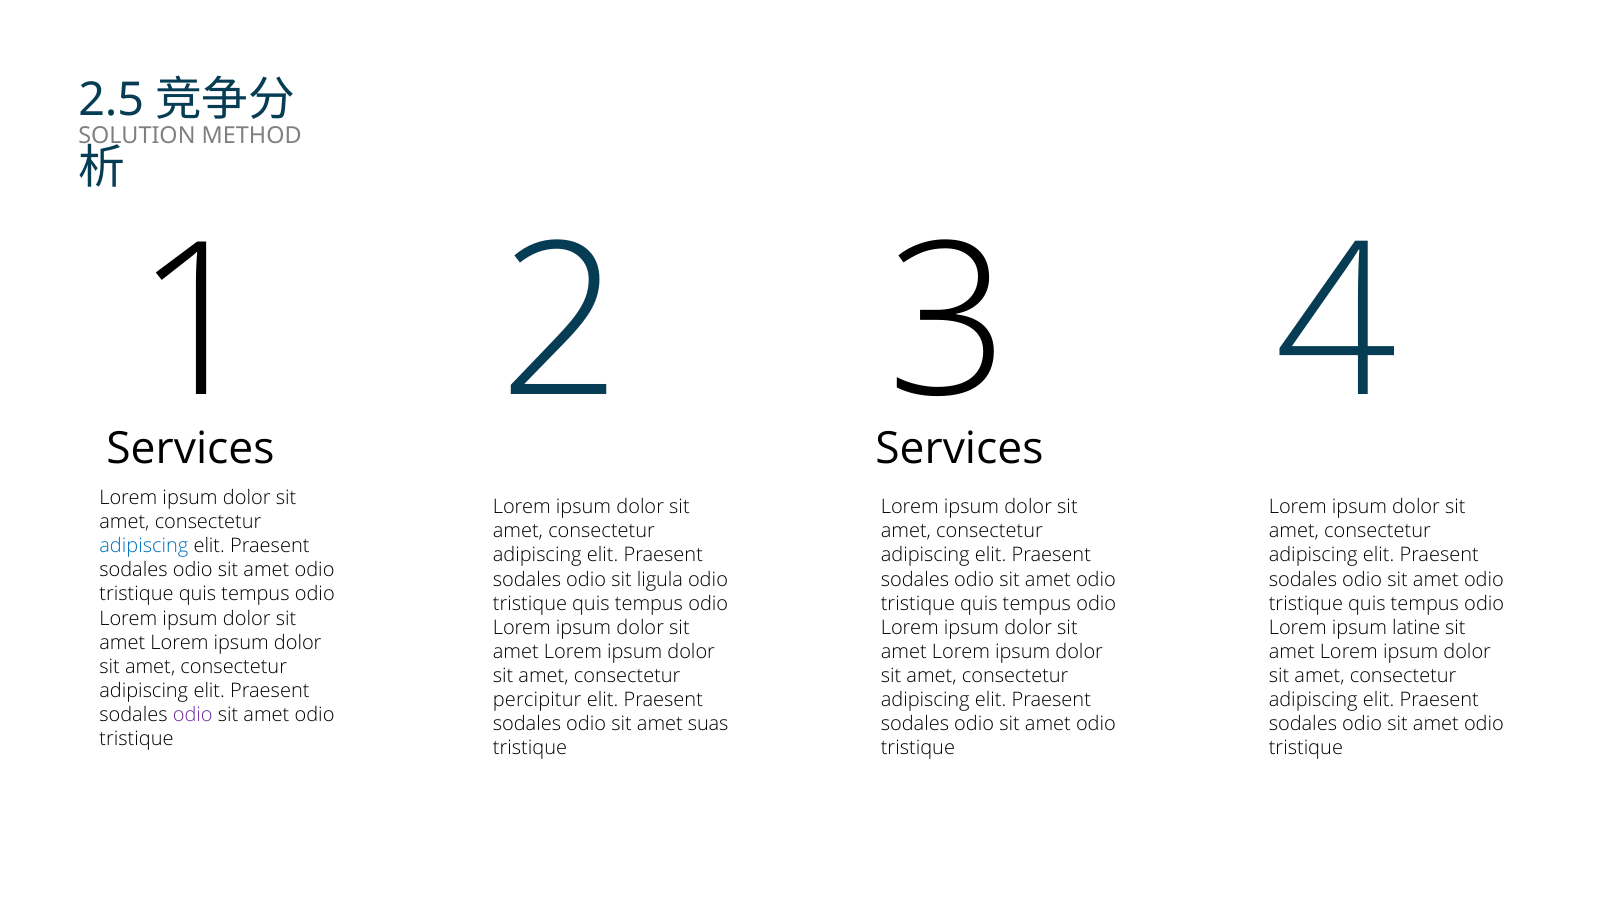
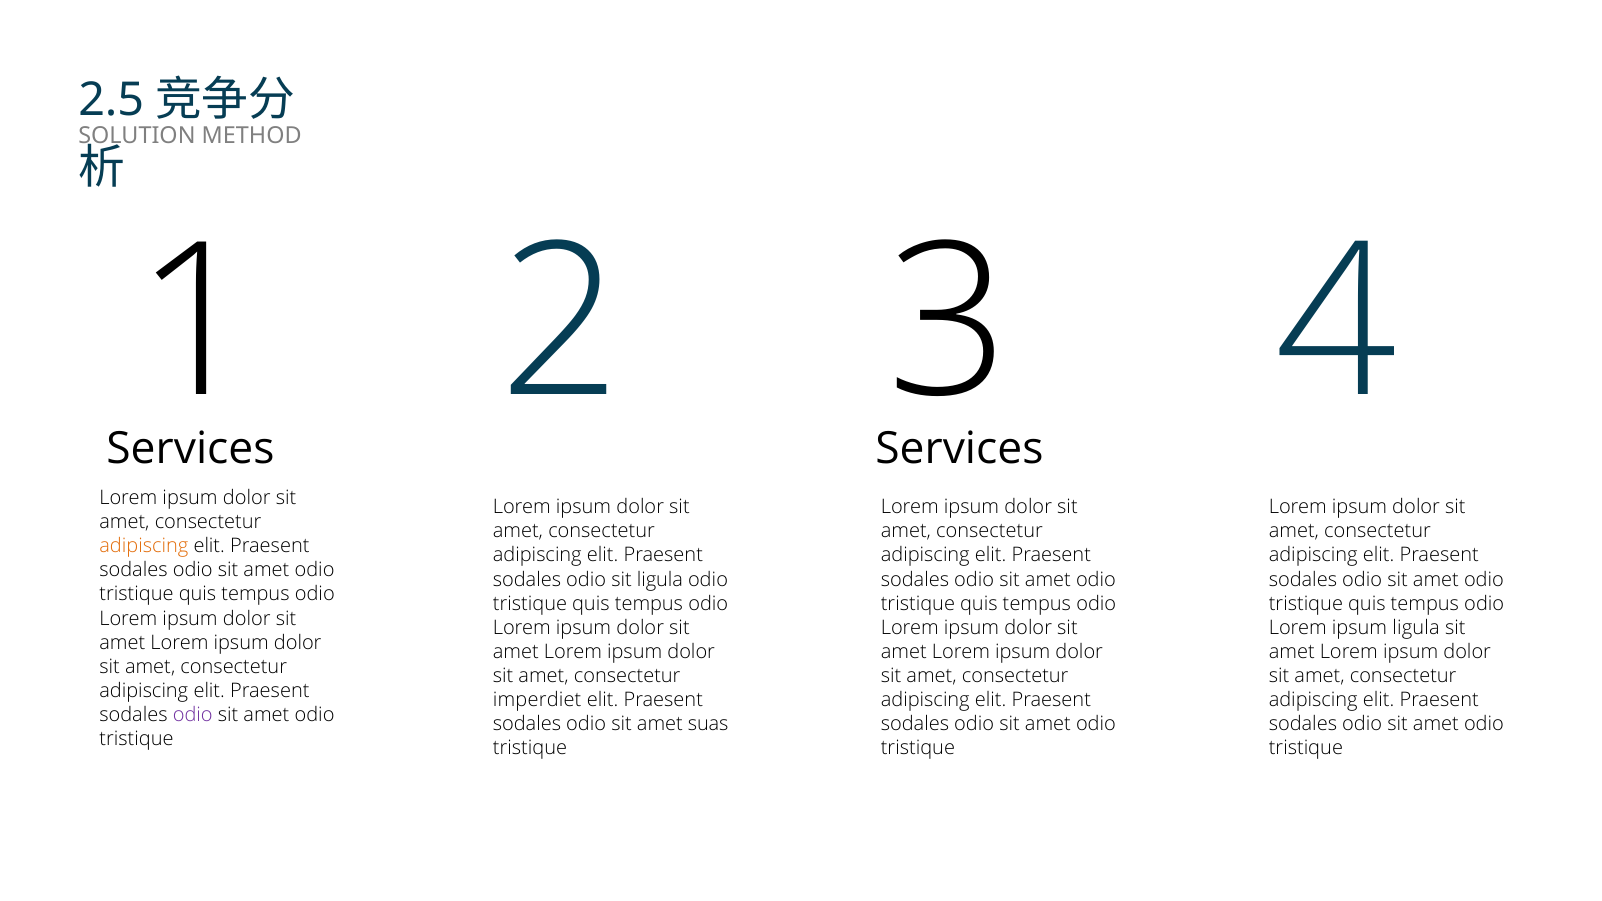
adipiscing at (144, 546) colour: blue -> orange
ipsum latine: latine -> ligula
percipitur: percipitur -> imperdiet
